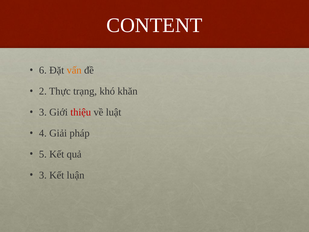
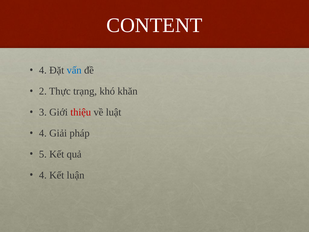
6 at (43, 70): 6 -> 4
vấn colour: orange -> blue
3 at (43, 175): 3 -> 4
